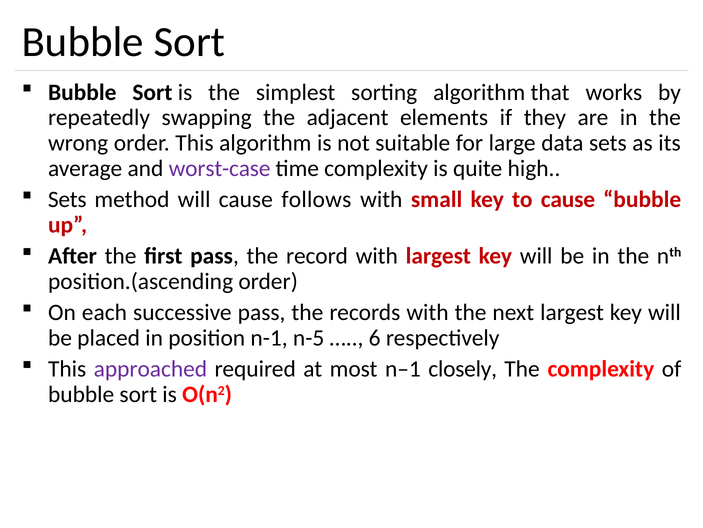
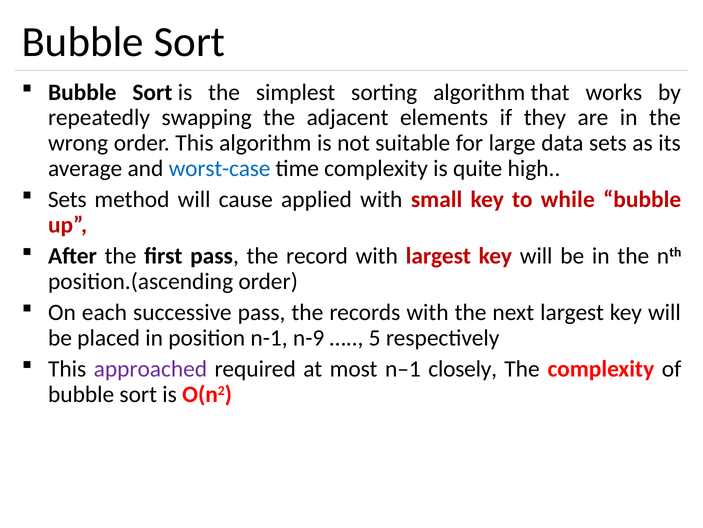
worst-case colour: purple -> blue
follows: follows -> applied
to cause: cause -> while
n-5: n-5 -> n-9
6: 6 -> 5
